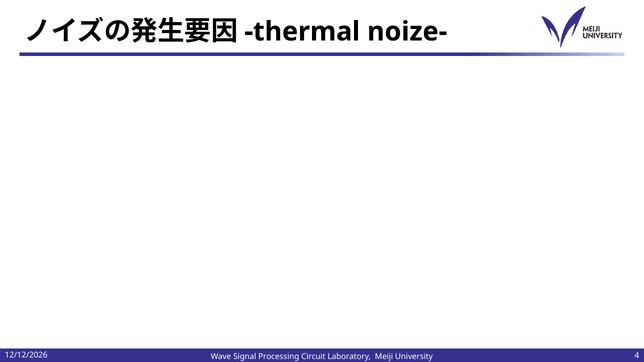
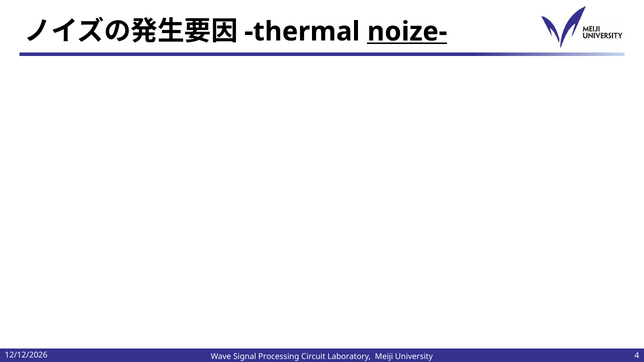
noize- underline: none -> present
